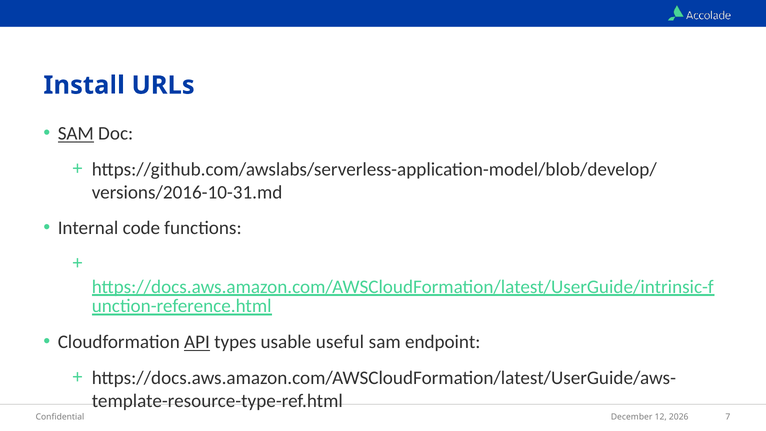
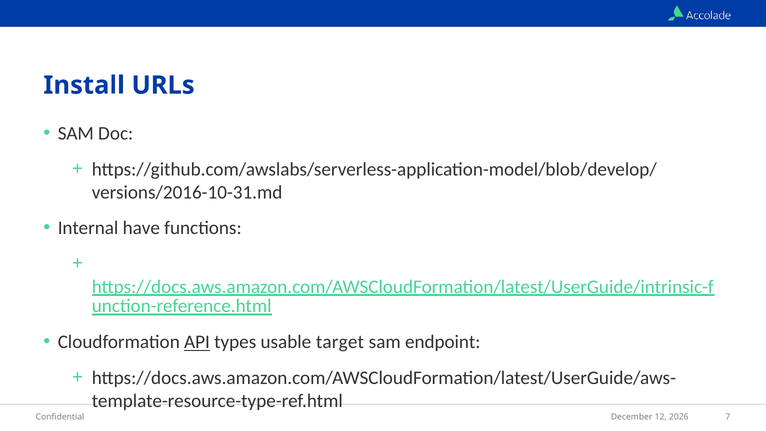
SAM at (76, 134) underline: present -> none
code: code -> have
useful: useful -> target
